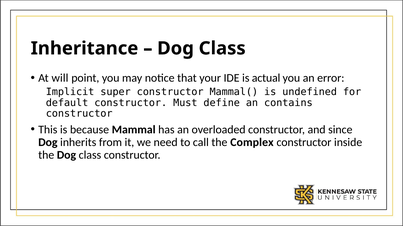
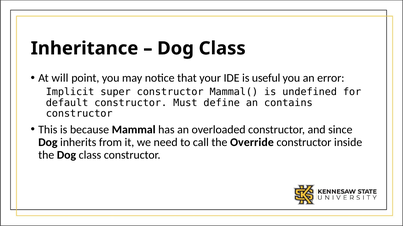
actual: actual -> useful
Complex: Complex -> Override
